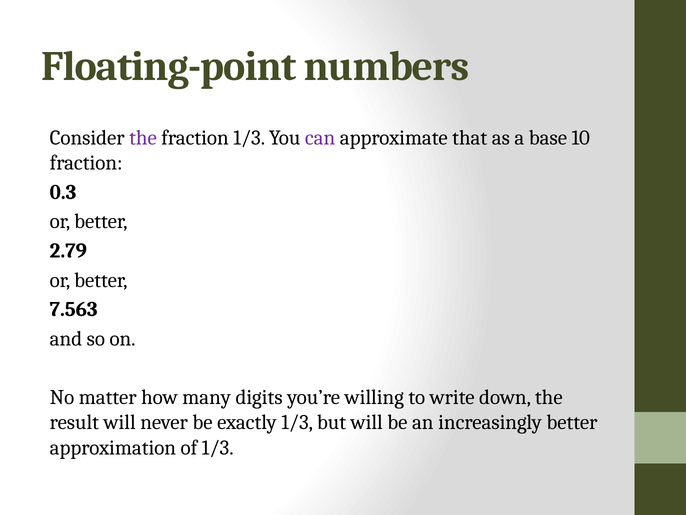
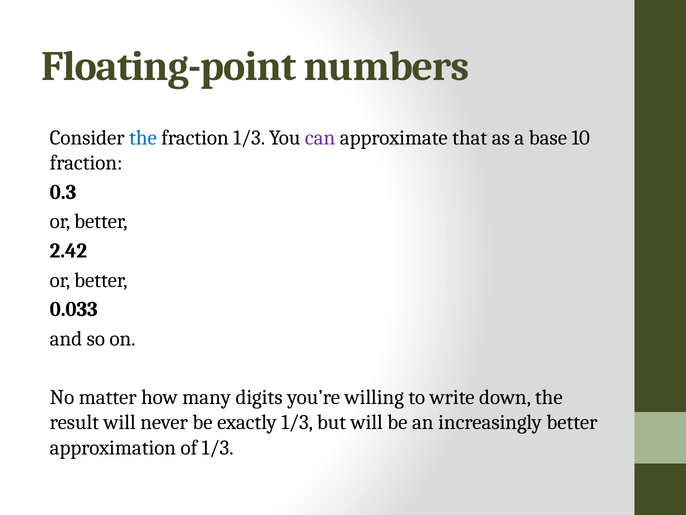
the at (143, 137) colour: purple -> blue
2.79: 2.79 -> 2.42
7.563: 7.563 -> 0.033
